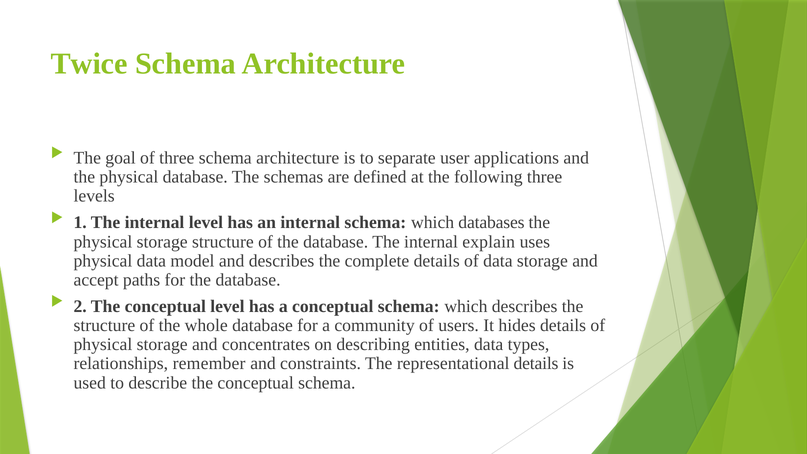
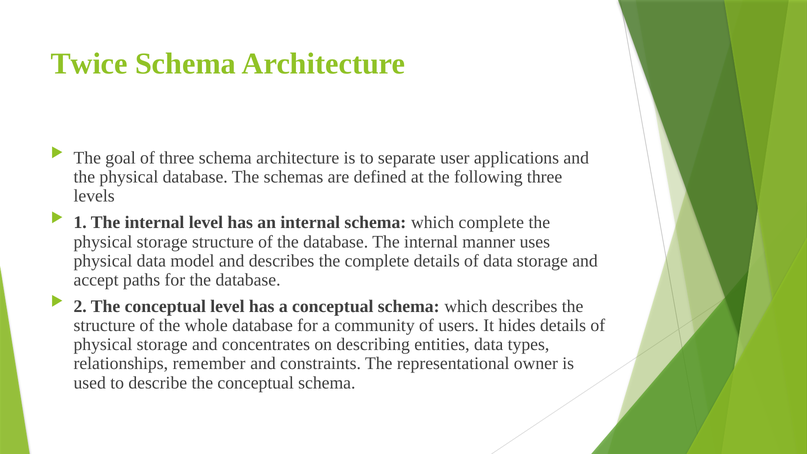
which databases: databases -> complete
explain: explain -> manner
representational details: details -> owner
